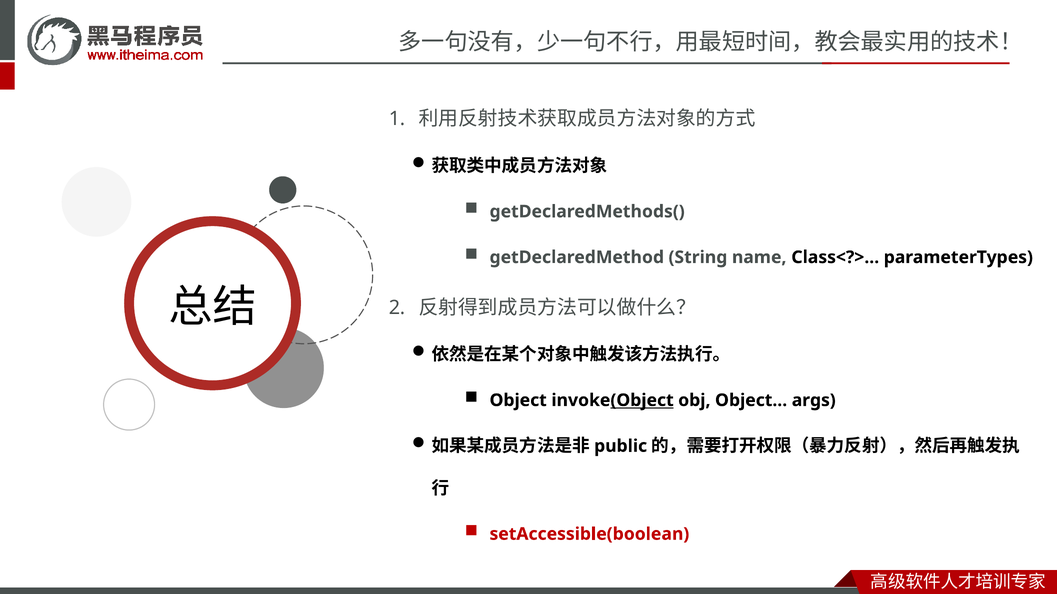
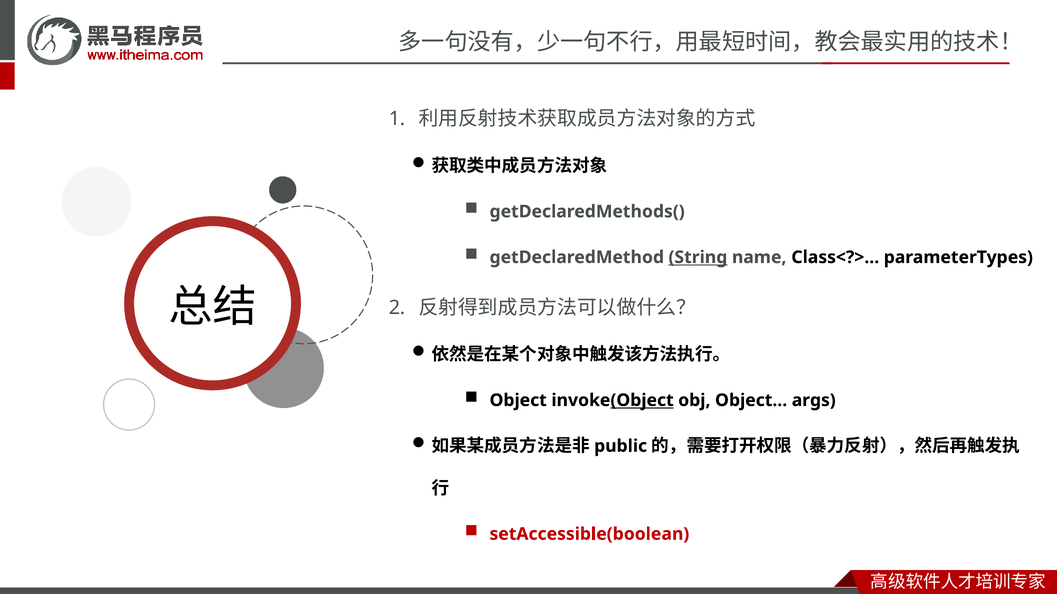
String underline: none -> present
